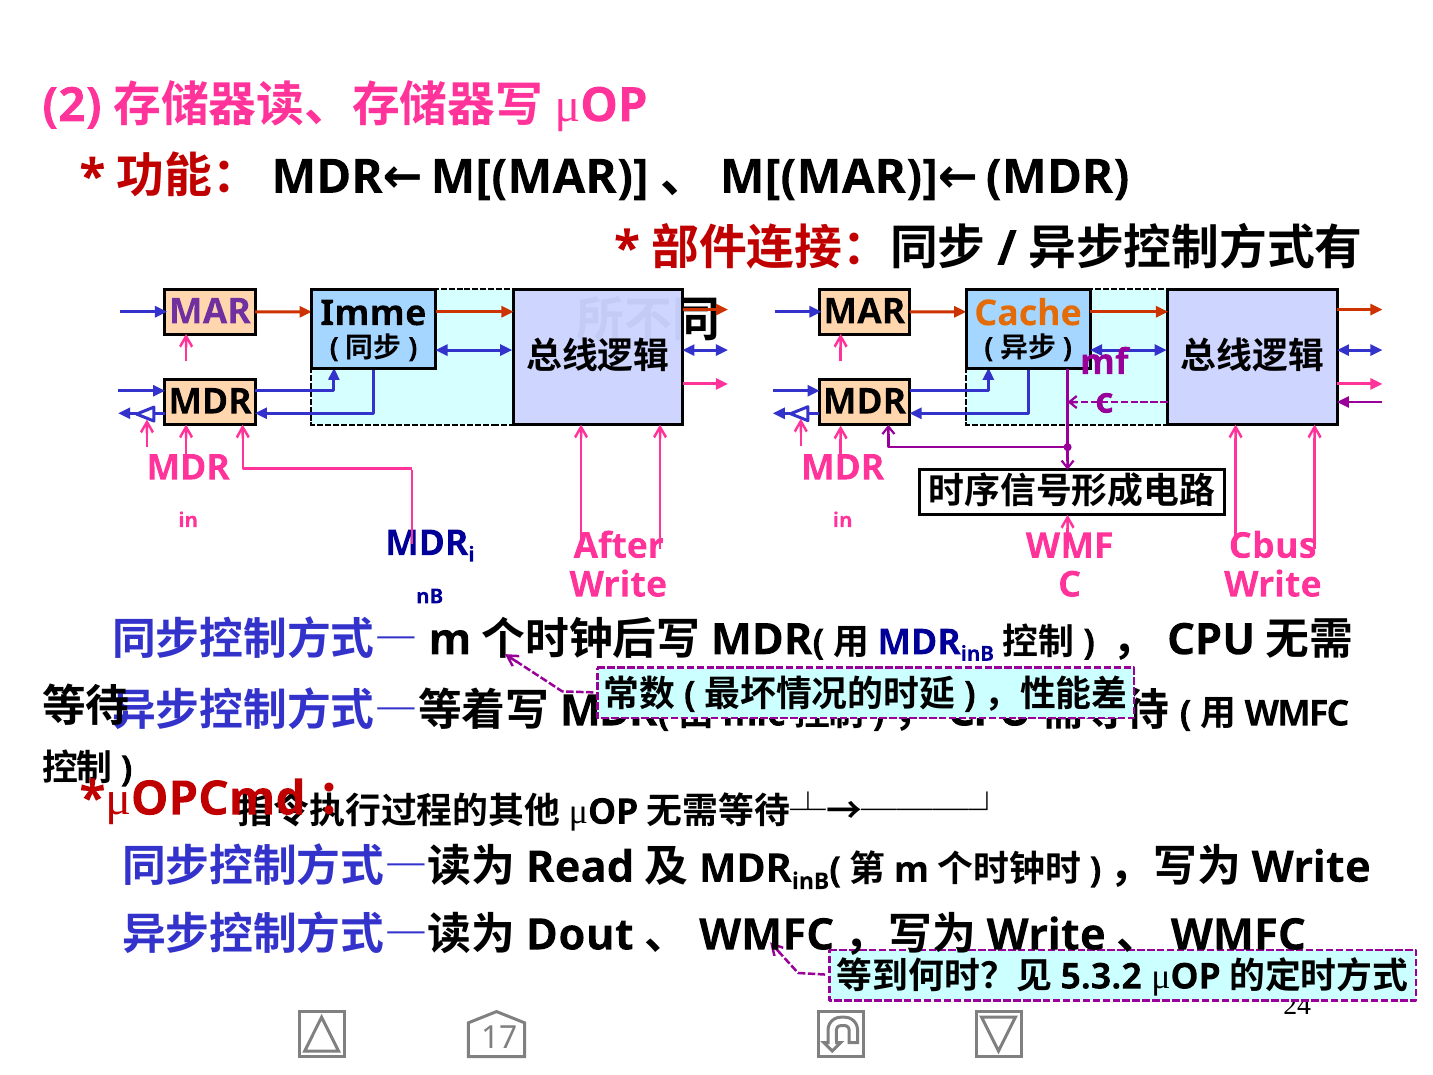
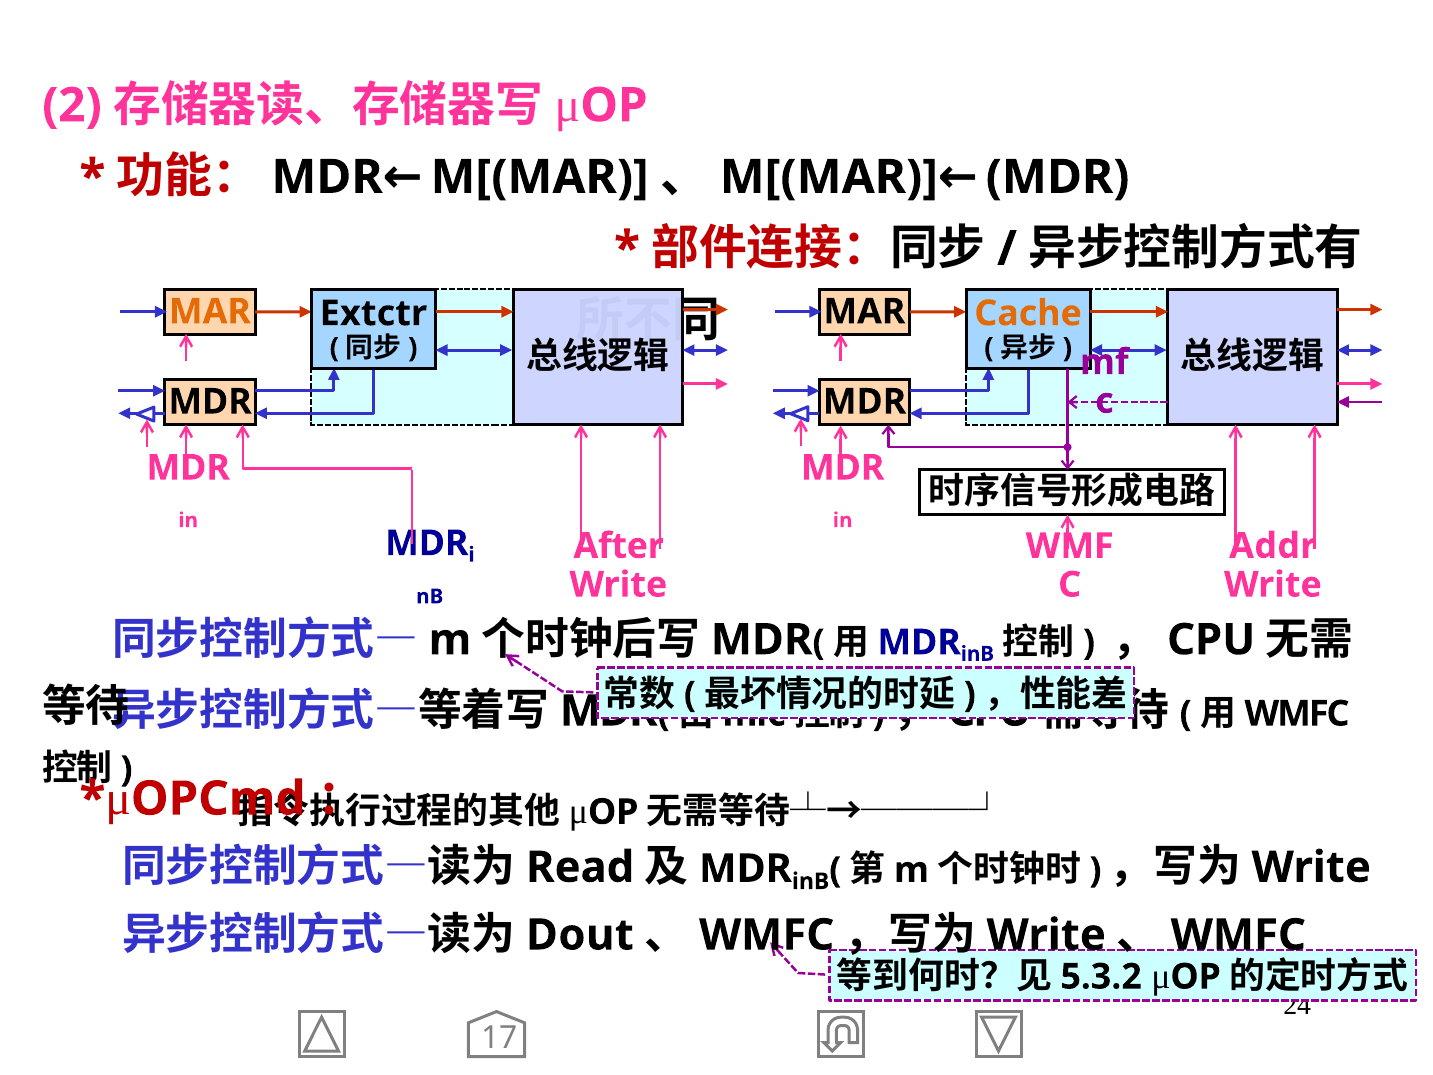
MAR at (210, 312) colour: purple -> orange
Imme: Imme -> Extctr
Cbus: Cbus -> Addr
